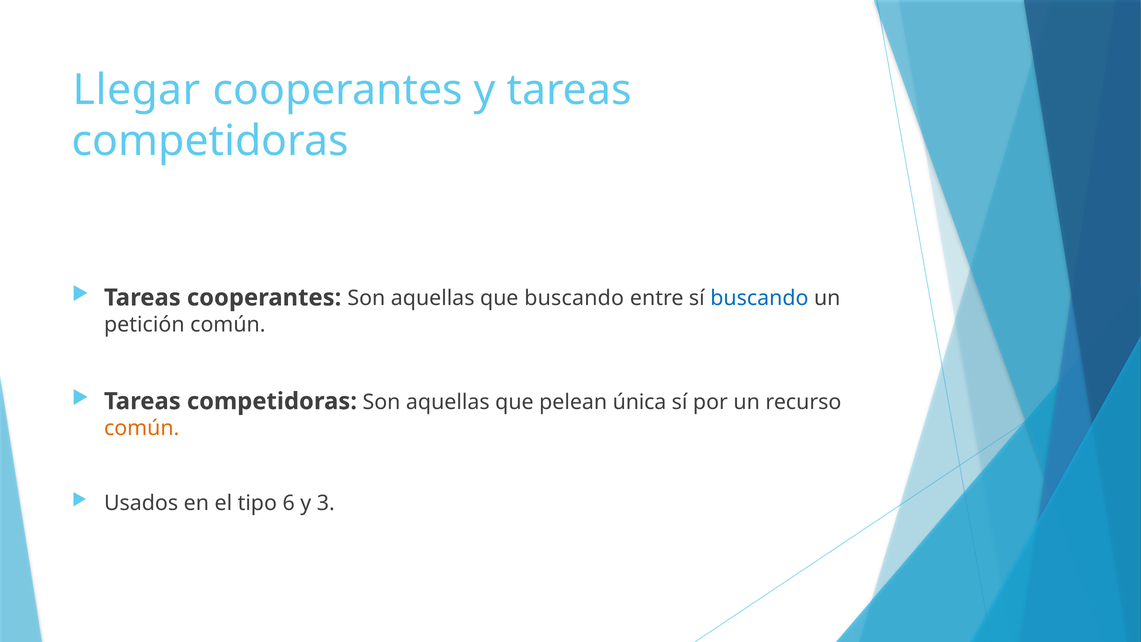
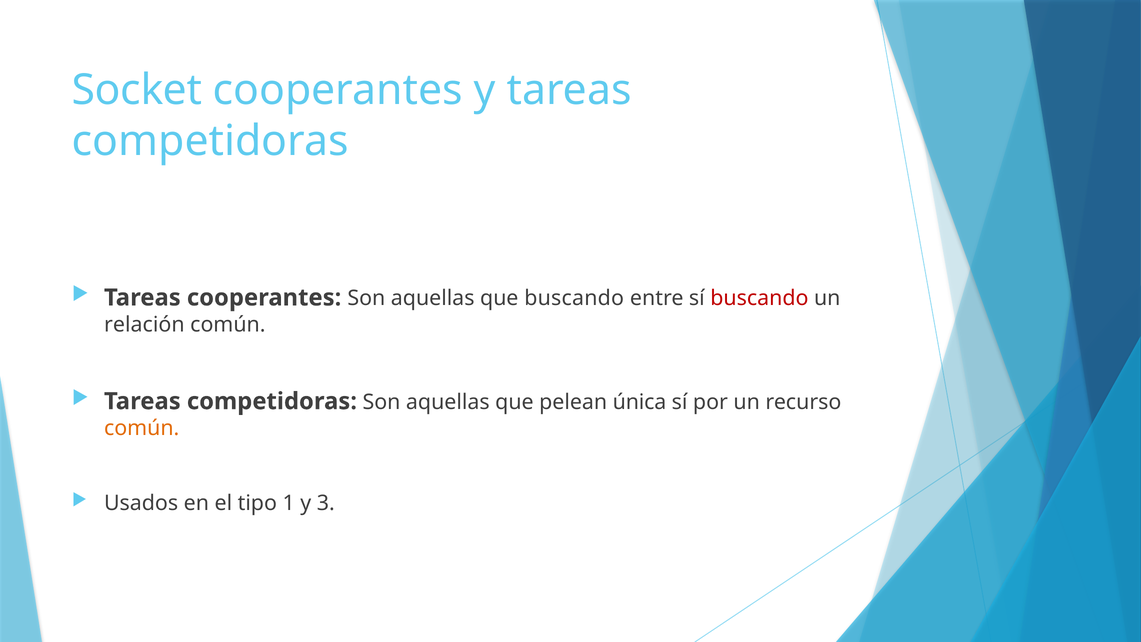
Llegar: Llegar -> Socket
buscando at (759, 298) colour: blue -> red
petición: petición -> relación
6: 6 -> 1
